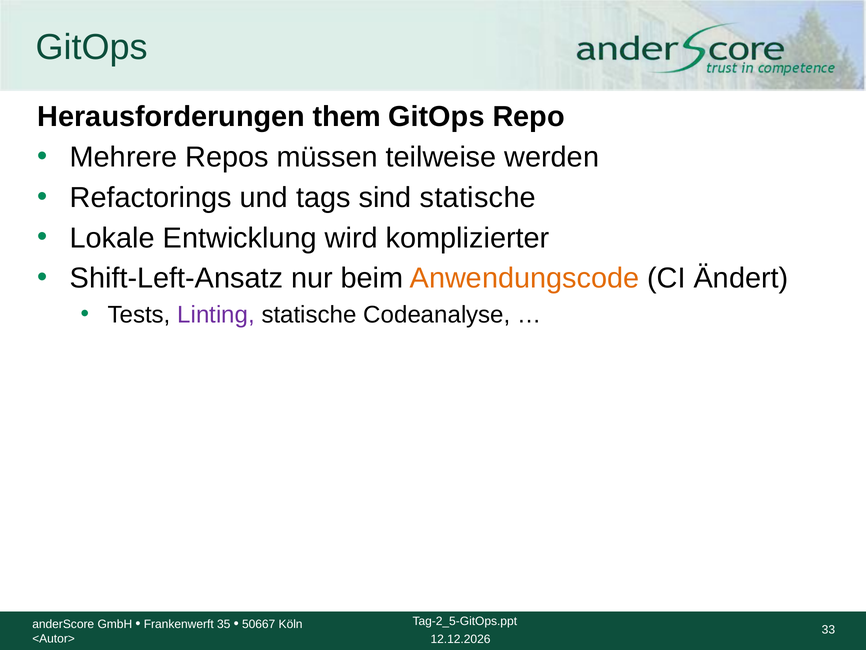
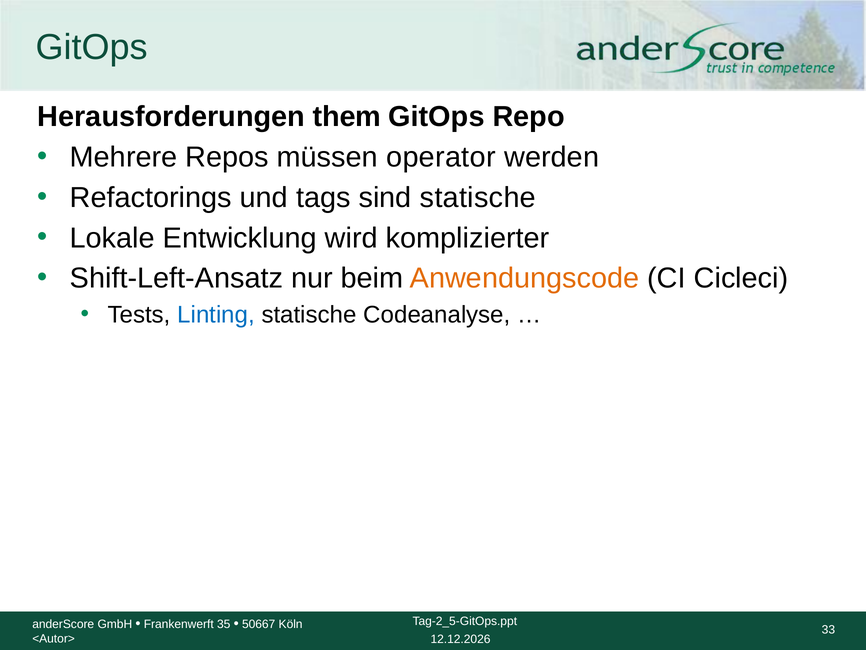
teilweise: teilweise -> operator
Ändert: Ändert -> Cicleci
Linting colour: purple -> blue
